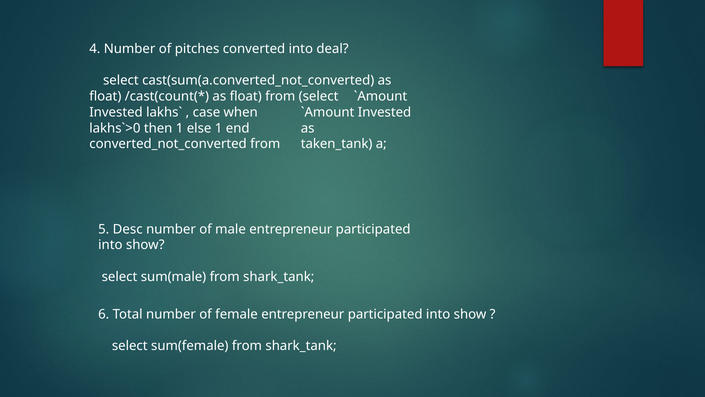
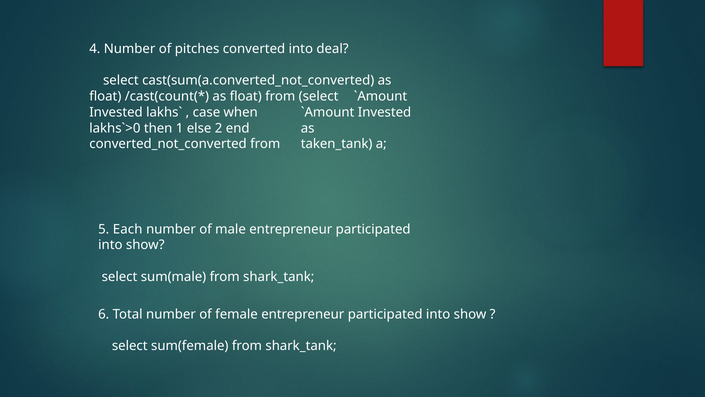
else 1: 1 -> 2
Desc: Desc -> Each
